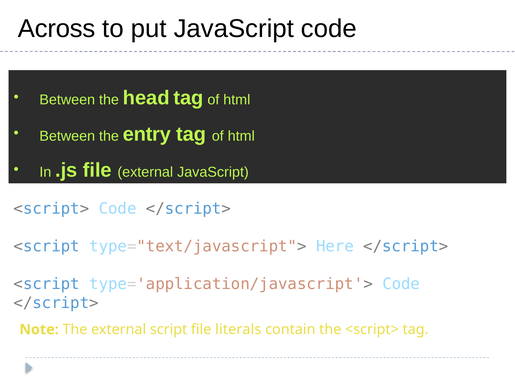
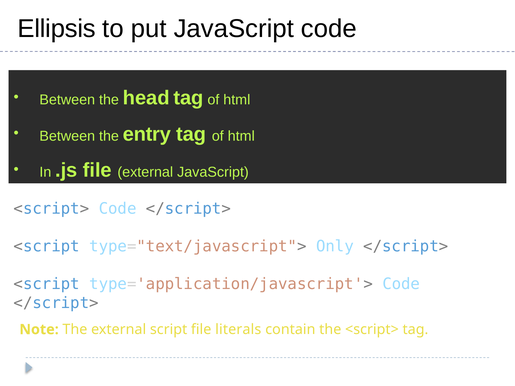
Across: Across -> Ellipsis
Here: Here -> Only
